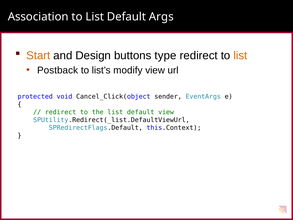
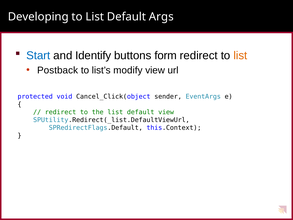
Association: Association -> Developing
Start colour: orange -> blue
Design: Design -> Identify
type: type -> form
